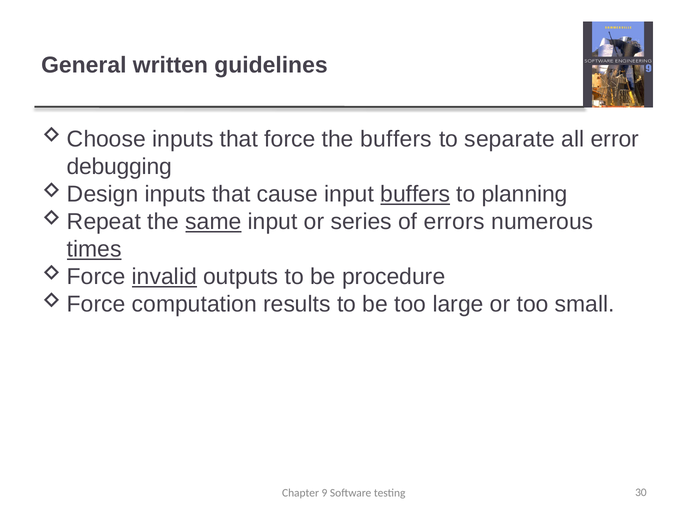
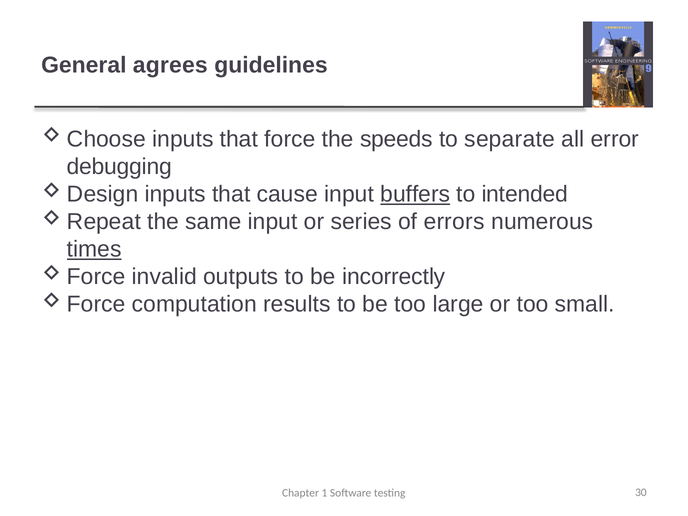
written: written -> agrees
the buffers: buffers -> speeds
planning: planning -> intended
same underline: present -> none
invalid underline: present -> none
procedure: procedure -> incorrectly
9: 9 -> 1
